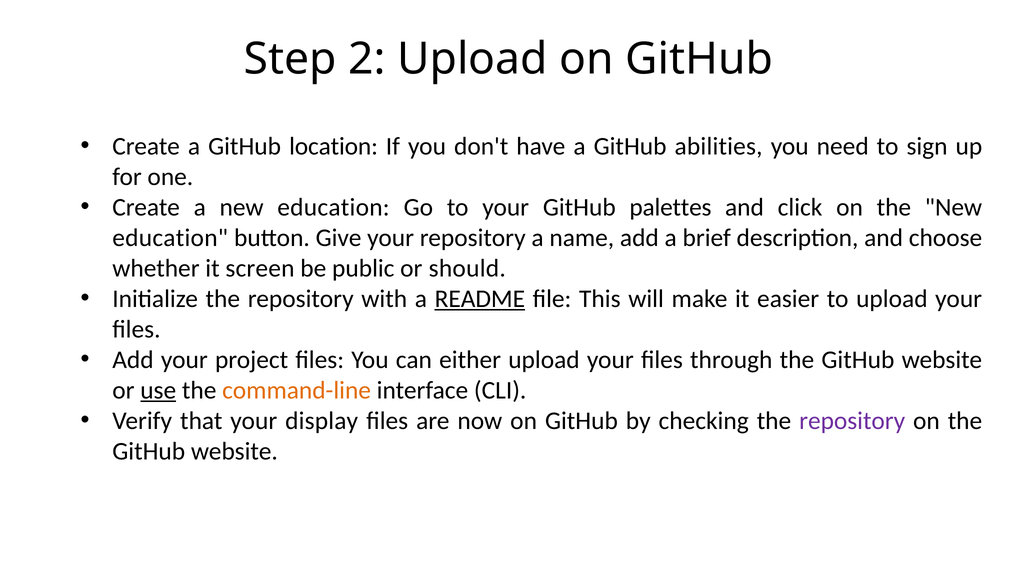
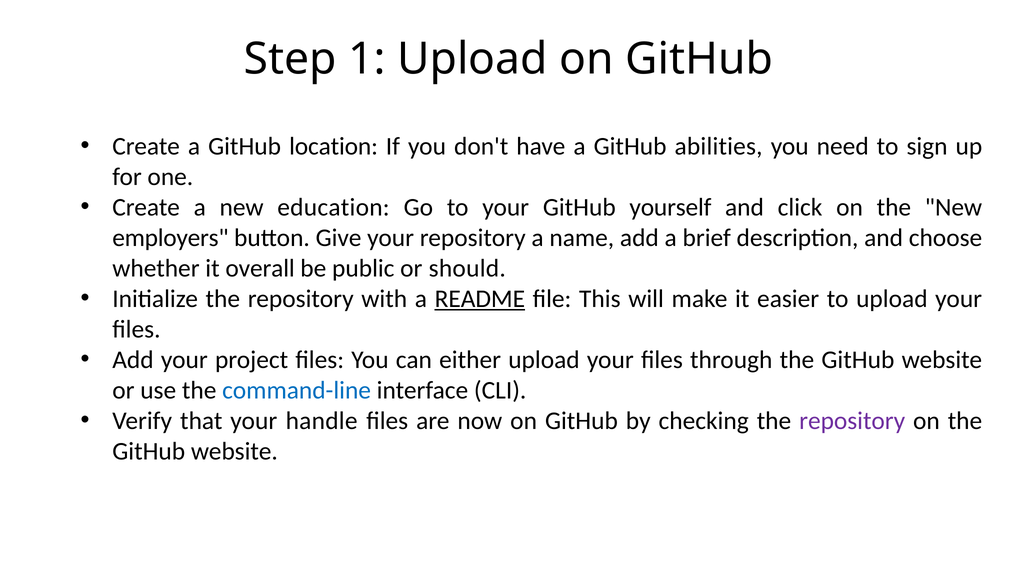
2: 2 -> 1
palettes: palettes -> yourself
education at (170, 238): education -> employers
screen: screen -> overall
use underline: present -> none
command-line colour: orange -> blue
display: display -> handle
